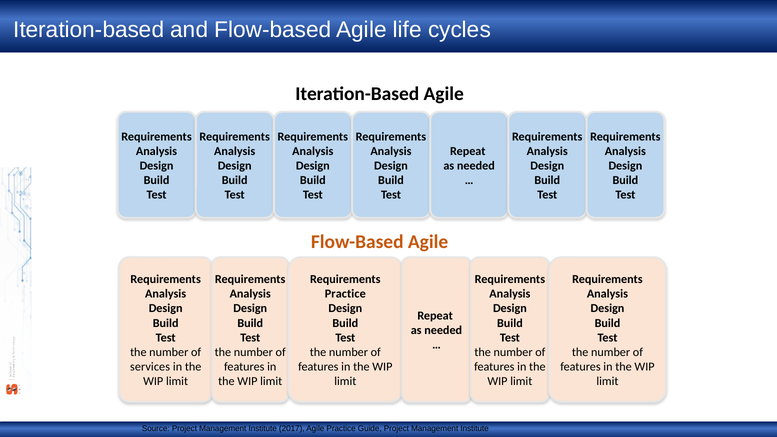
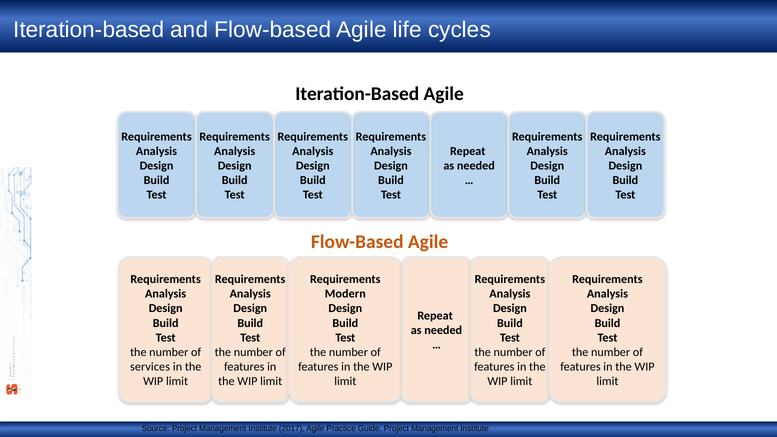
Practice at (345, 294): Practice -> Modern
